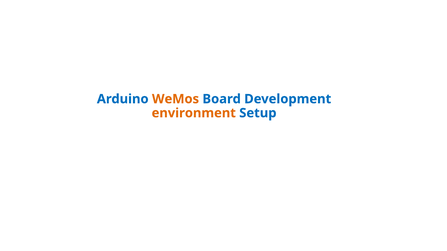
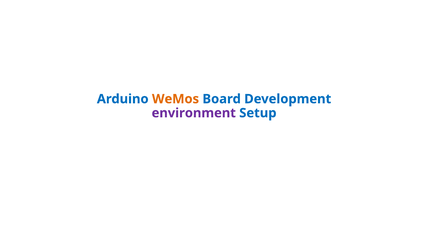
environment colour: orange -> purple
